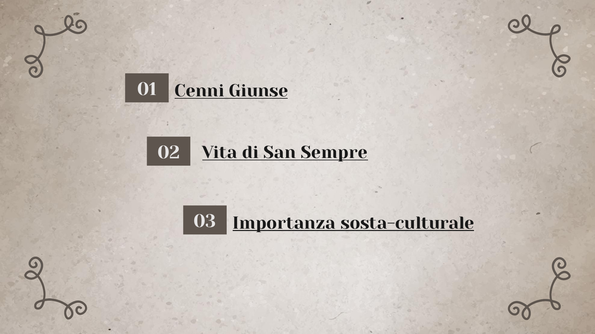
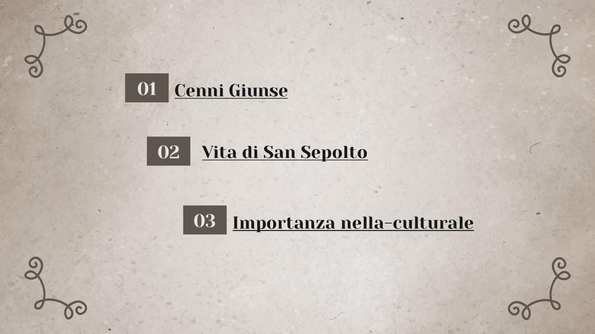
Sempre: Sempre -> Sepolto
sosta-culturale: sosta-culturale -> nella-culturale
